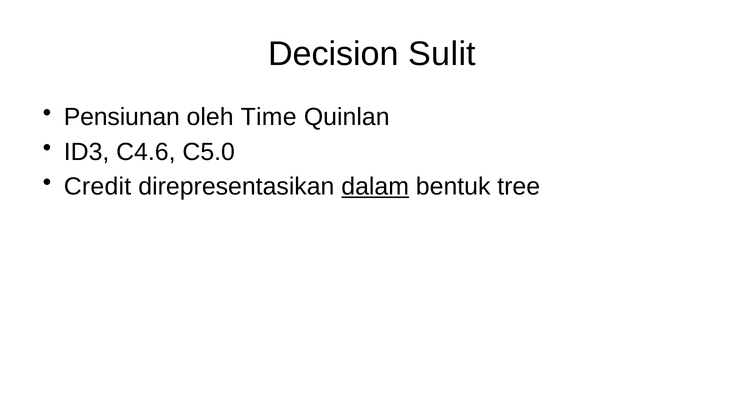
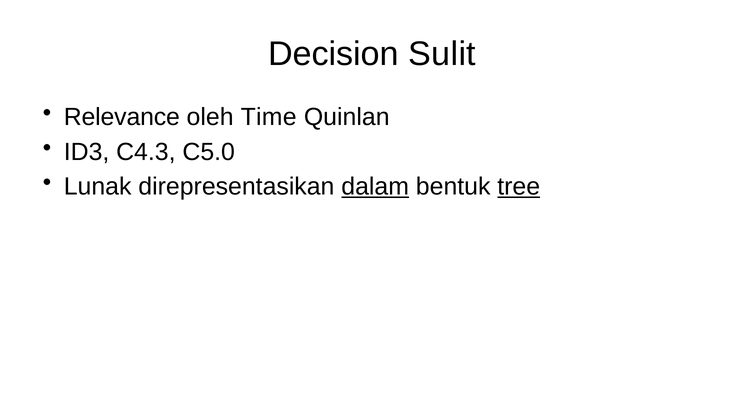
Pensiunan: Pensiunan -> Relevance
C4.6: C4.6 -> C4.3
Credit: Credit -> Lunak
tree underline: none -> present
